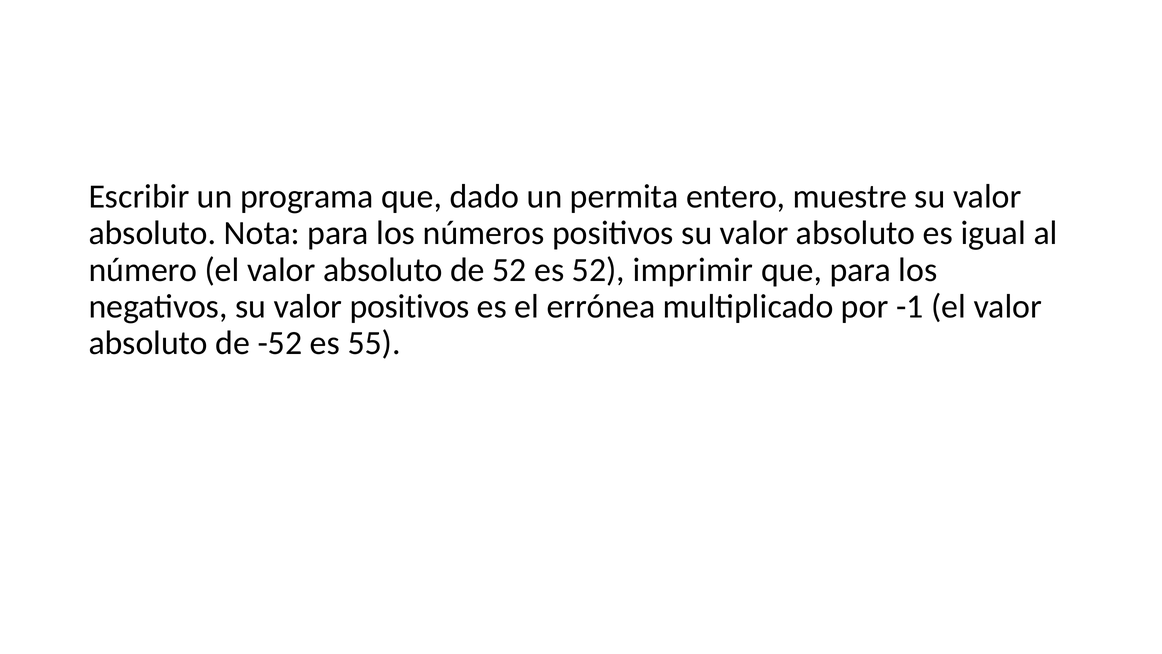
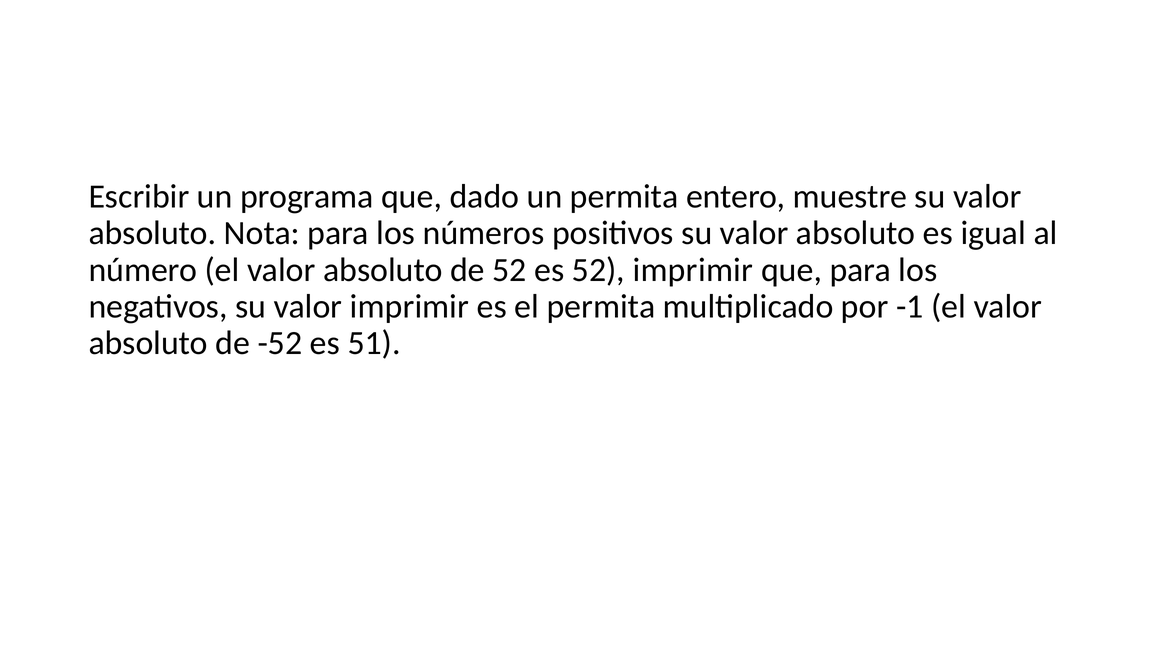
valor positivos: positivos -> imprimir
el errónea: errónea -> permita
55: 55 -> 51
